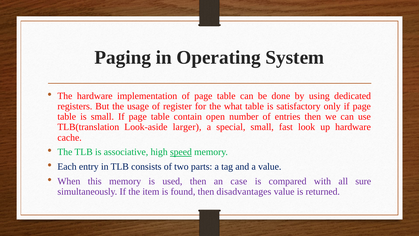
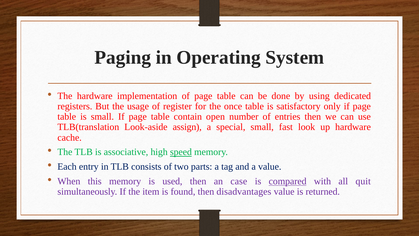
what: what -> once
larger: larger -> assign
compared underline: none -> present
sure: sure -> quit
